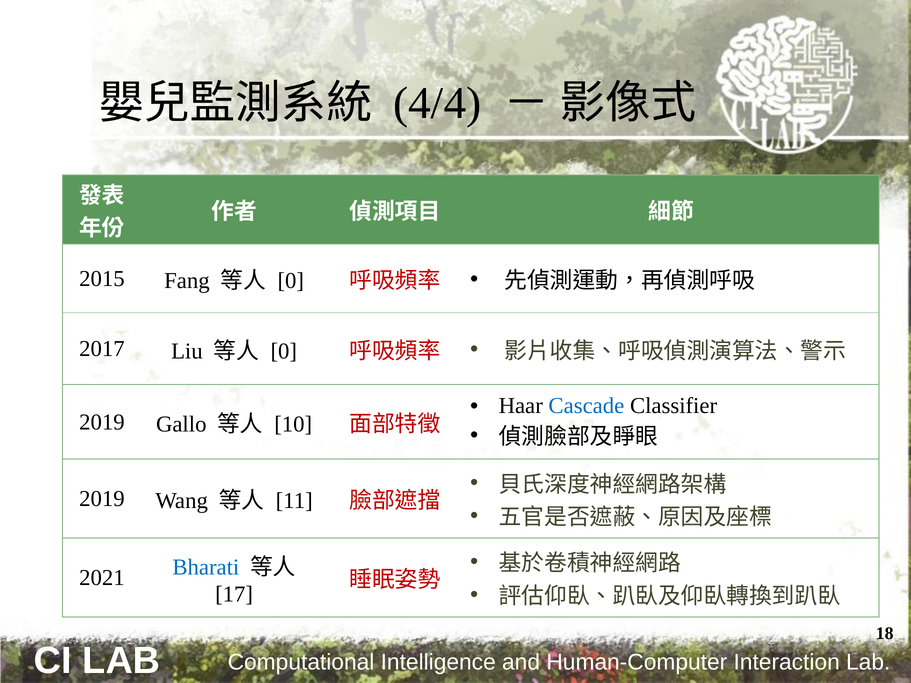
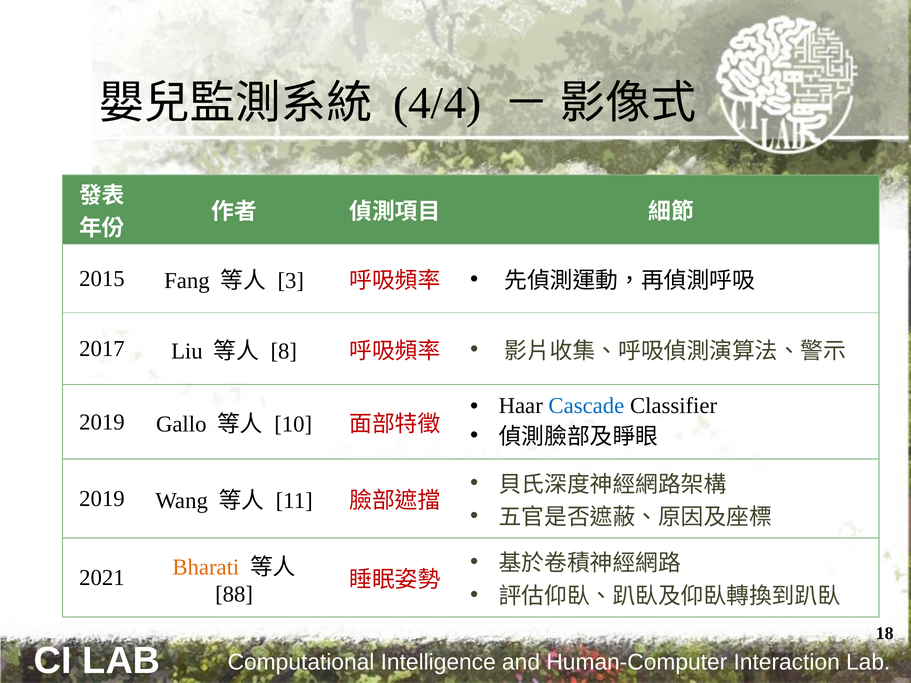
0 at (291, 281): 0 -> 3
0 at (284, 351): 0 -> 8
Bharati colour: blue -> orange
17: 17 -> 88
